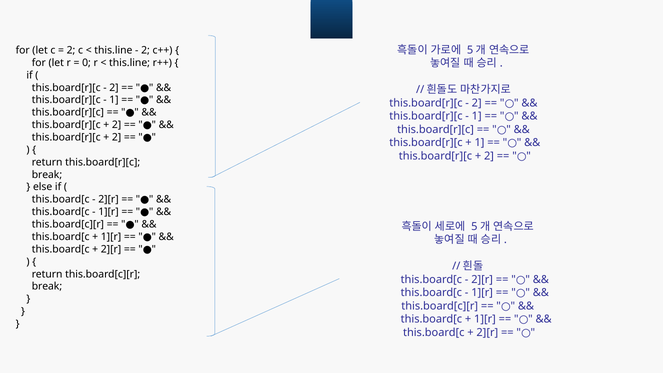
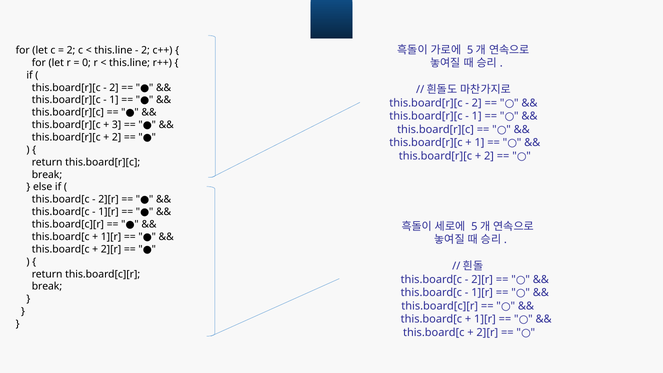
2 at (117, 125): 2 -> 3
